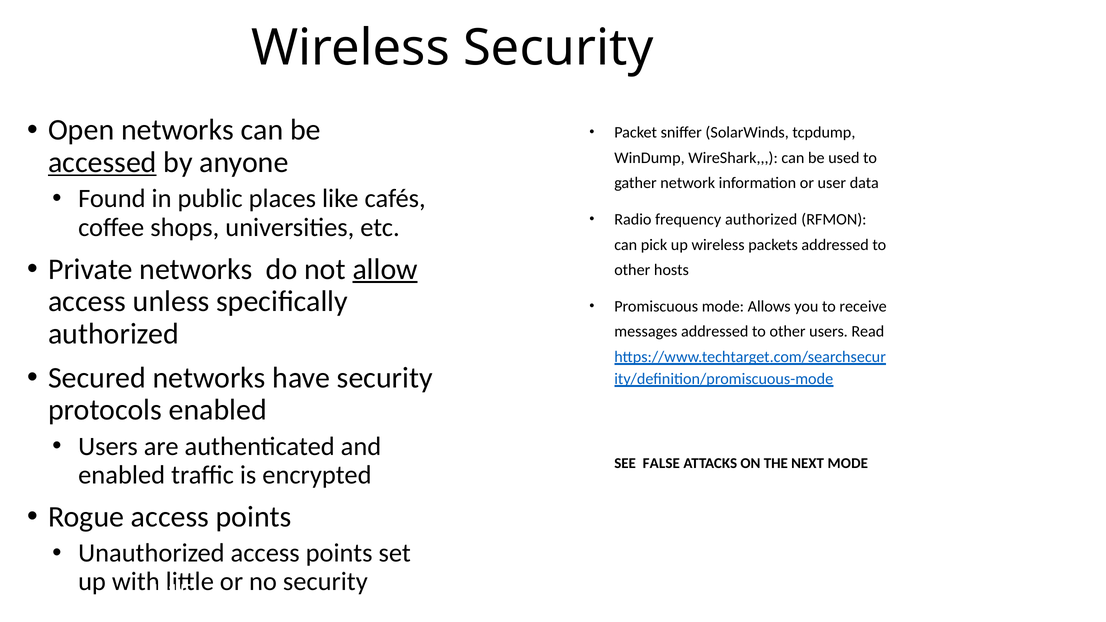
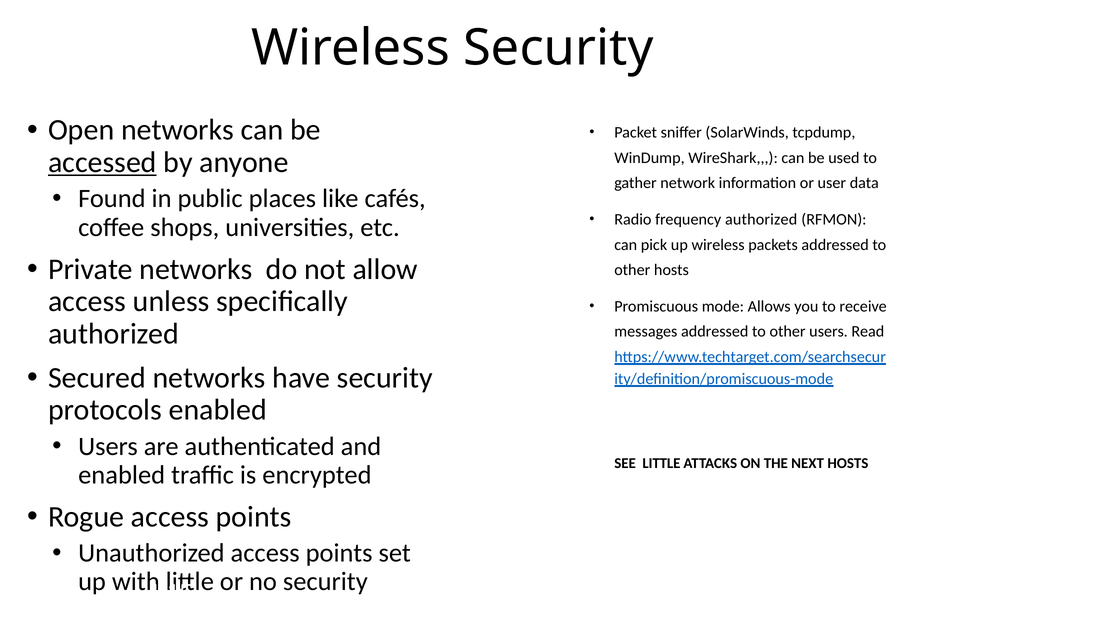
allow underline: present -> none
SEE FALSE: FALSE -> LITTLE
NEXT MODE: MODE -> HOSTS
